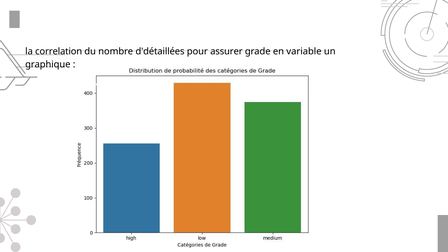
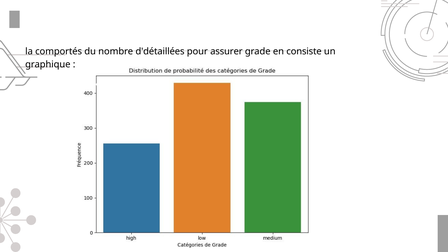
correlation: correlation -> comportés
variable: variable -> consiste
